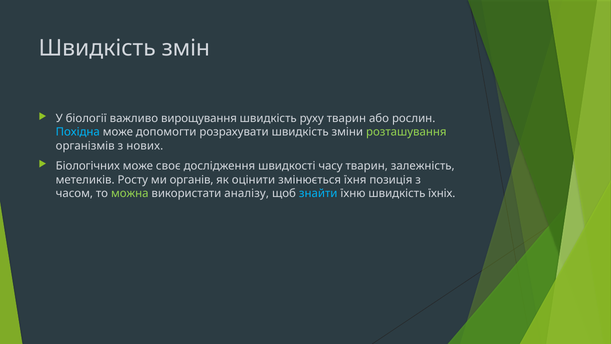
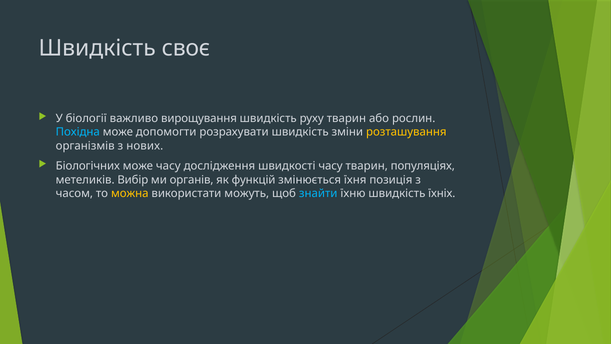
змін: змін -> своє
розташування colour: light green -> yellow
може своє: своє -> часу
залежність: залежність -> популяціях
Росту: Росту -> Вибір
оцінити: оцінити -> функцій
можна colour: light green -> yellow
аналізу: аналізу -> можуть
